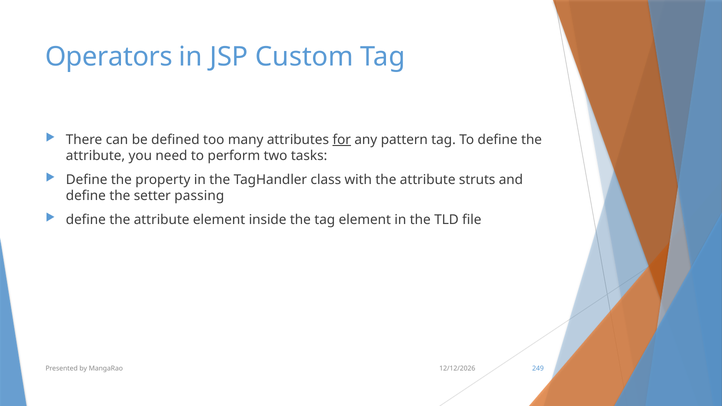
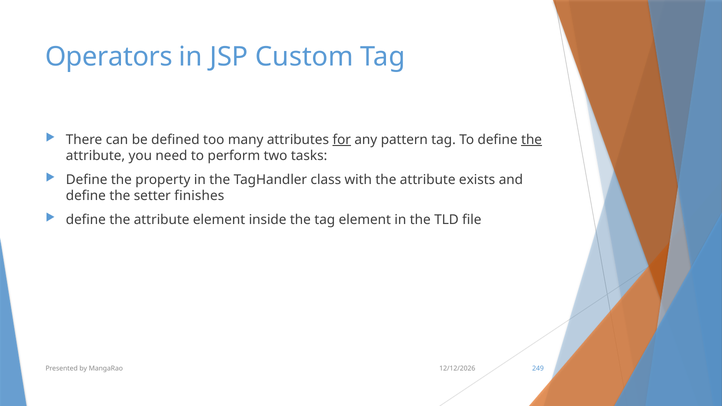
the at (532, 140) underline: none -> present
struts: struts -> exists
passing: passing -> finishes
